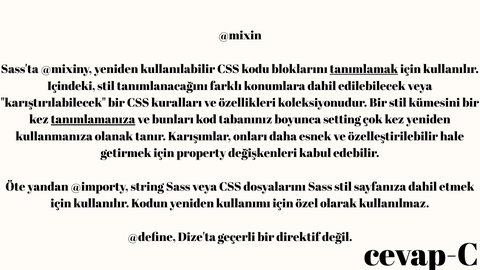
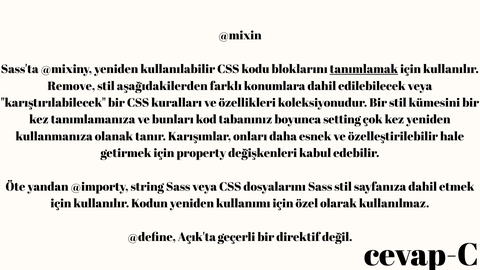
Içindeki: Içindeki -> Remove
tanımlanacağını: tanımlanacağını -> aşağıdakilerden
tanımlamanıza underline: present -> none
Dize'ta: Dize'ta -> Açık'ta
